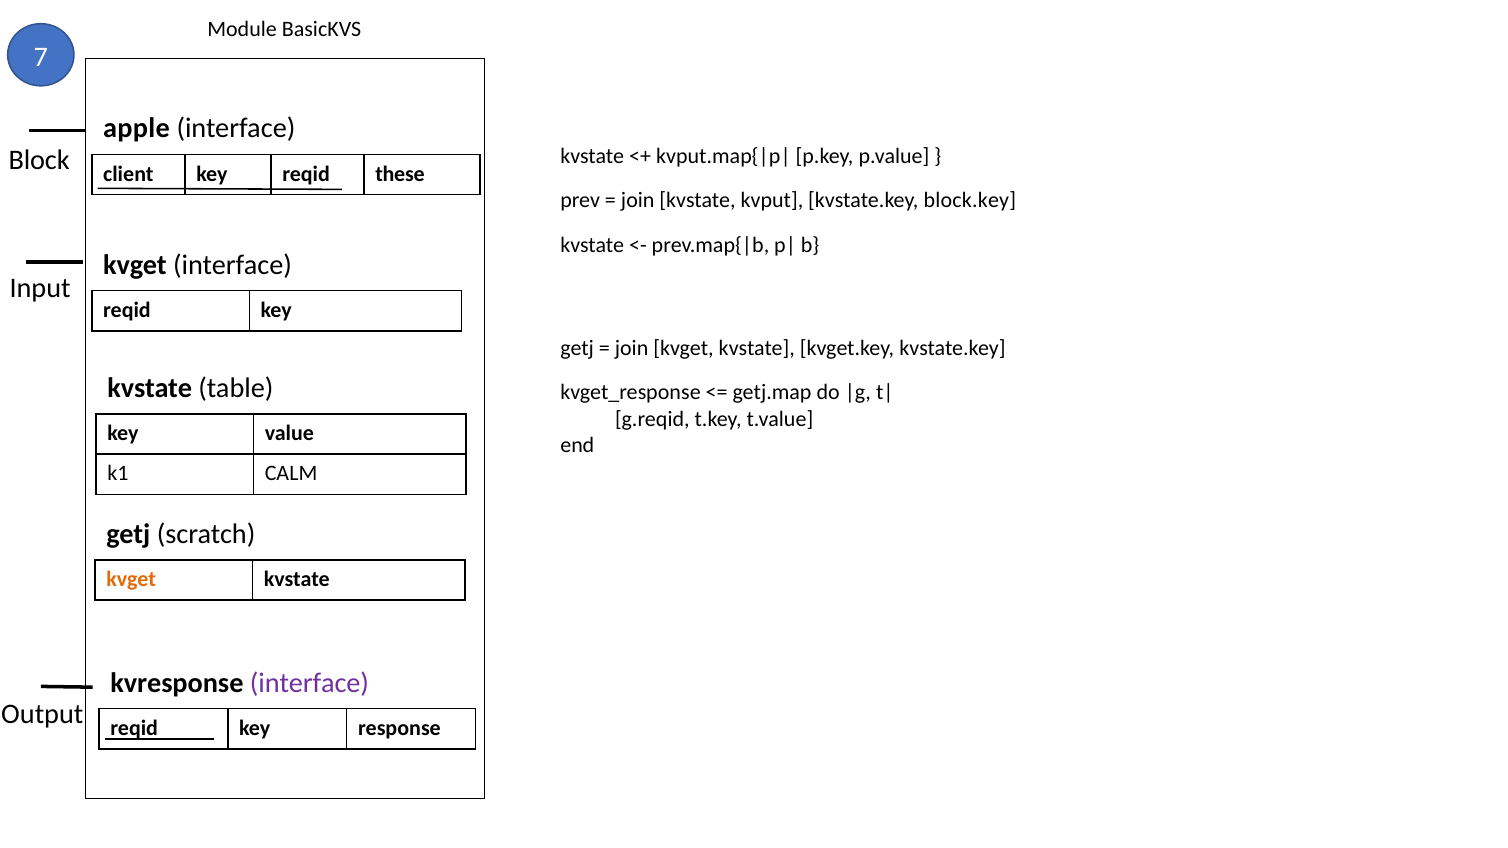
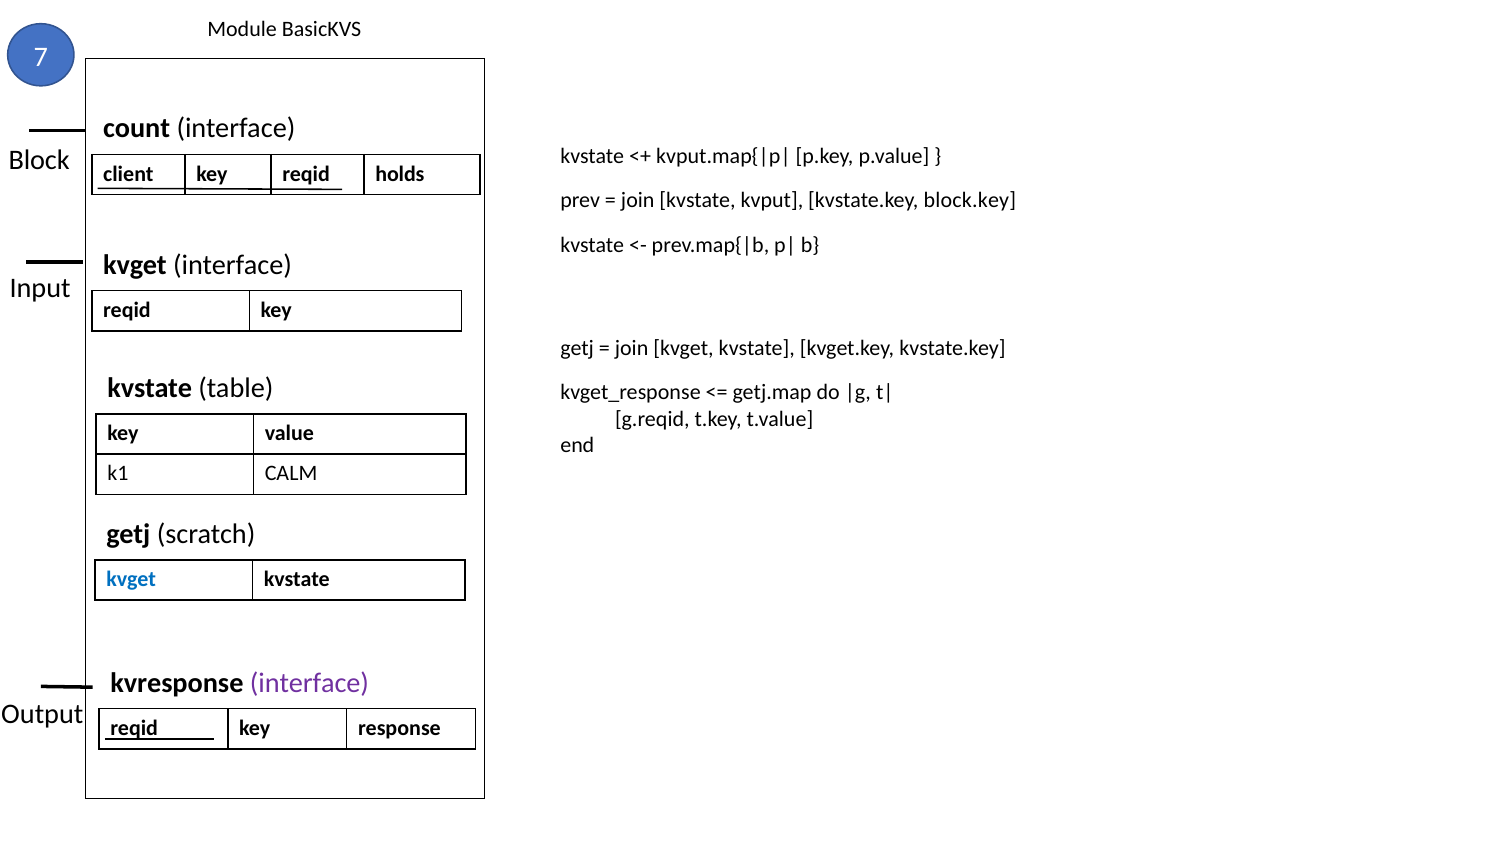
apple: apple -> count
these: these -> holds
kvget at (131, 579) colour: orange -> blue
